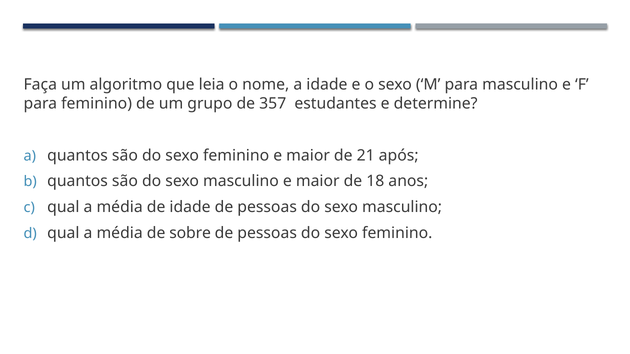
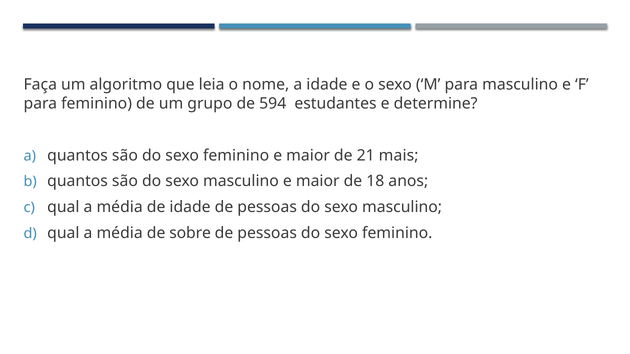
357: 357 -> 594
após: após -> mais
